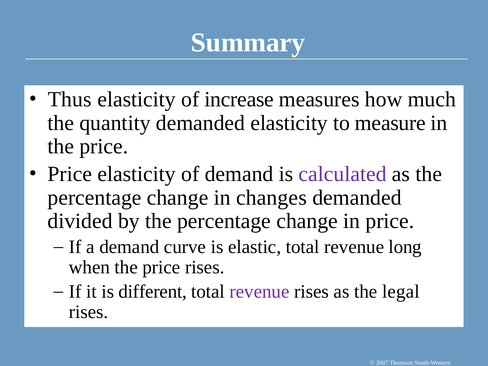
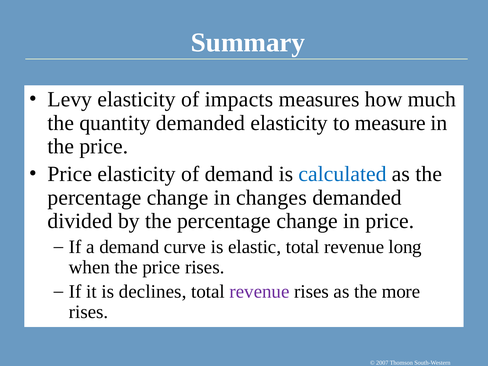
Thus: Thus -> Levy
increase: increase -> impacts
calculated colour: purple -> blue
different: different -> declines
legal: legal -> more
